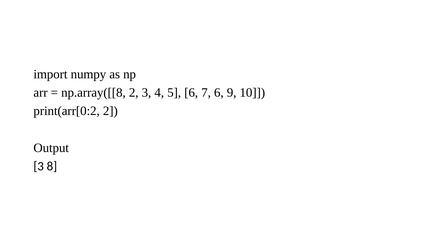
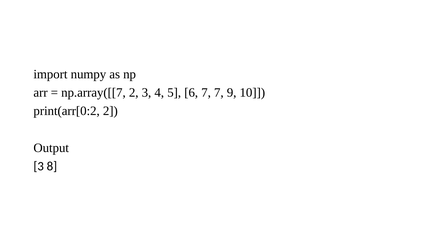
np.array([[8: np.array([[8 -> np.array([[7
7 6: 6 -> 7
